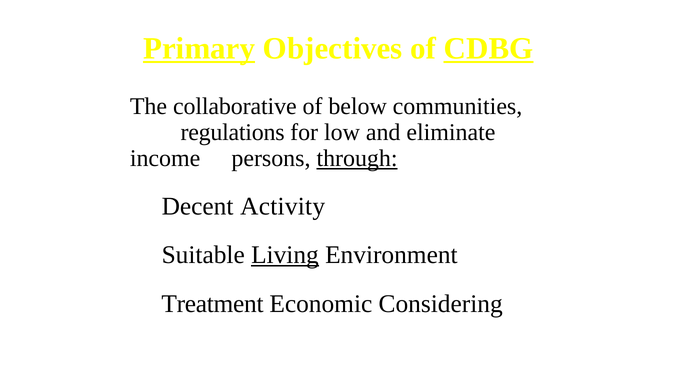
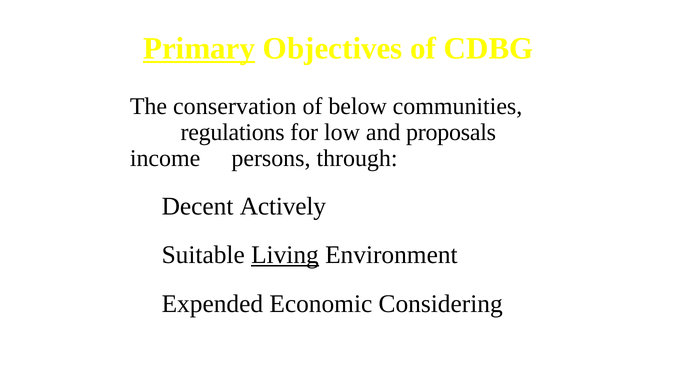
CDBG underline: present -> none
collaborative: collaborative -> conservation
eliminate: eliminate -> proposals
through underline: present -> none
Activity: Activity -> Actively
Treatment: Treatment -> Expended
